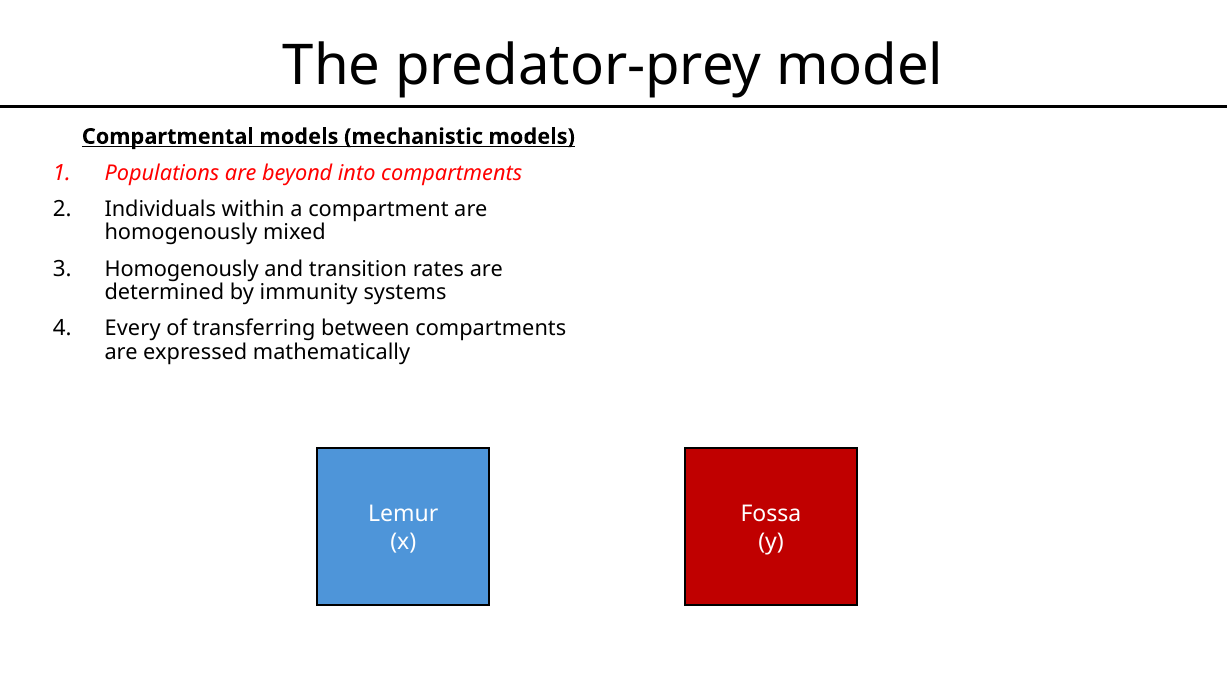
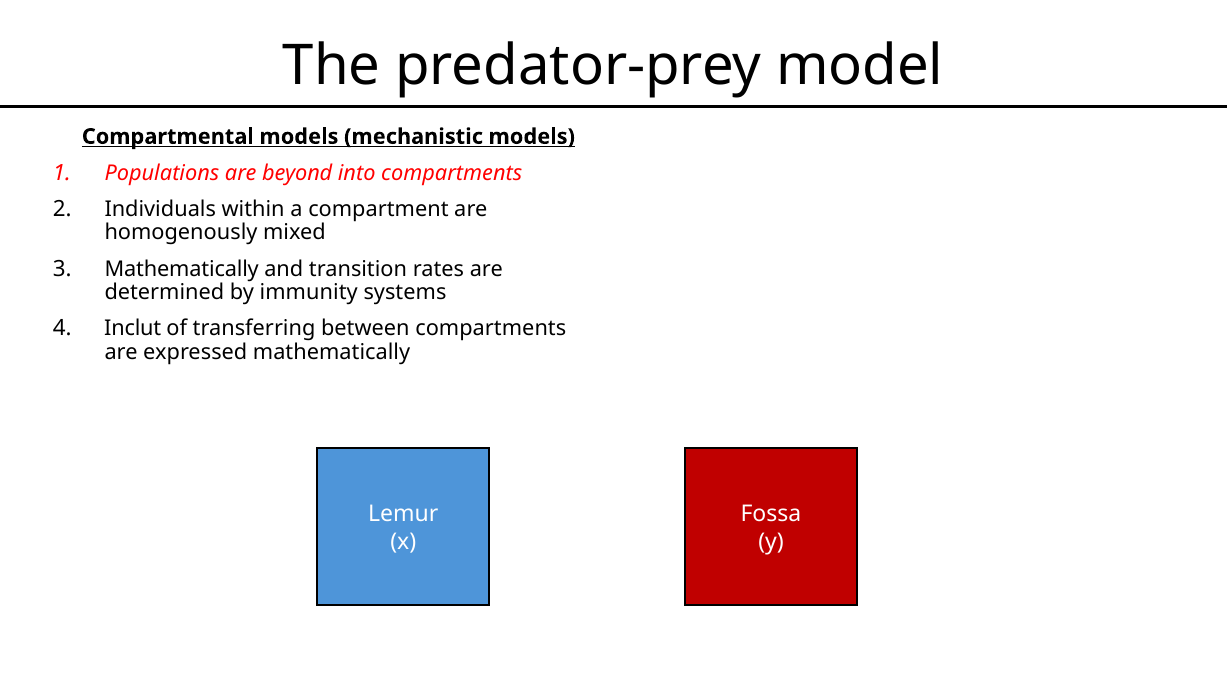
Homogenously at (182, 269): Homogenously -> Mathematically
Every: Every -> Inclut
